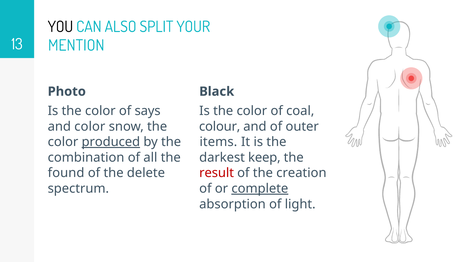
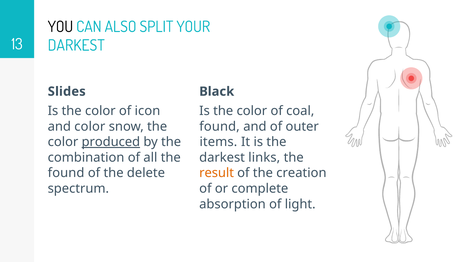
MENTION at (76, 45): MENTION -> DARKEST
Photo: Photo -> Slides
says: says -> icon
colour at (220, 126): colour -> found
keep: keep -> links
result colour: red -> orange
complete underline: present -> none
